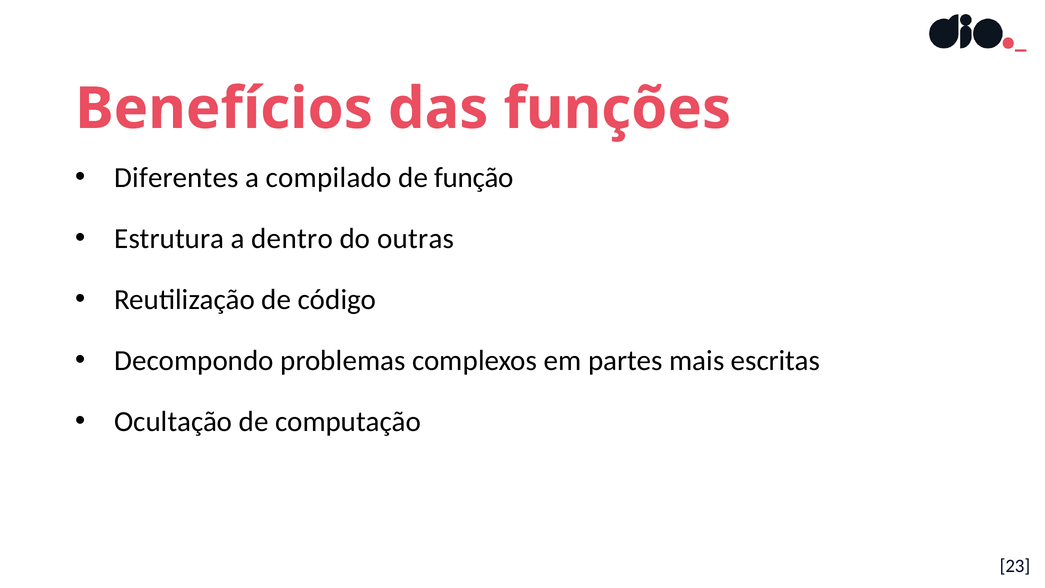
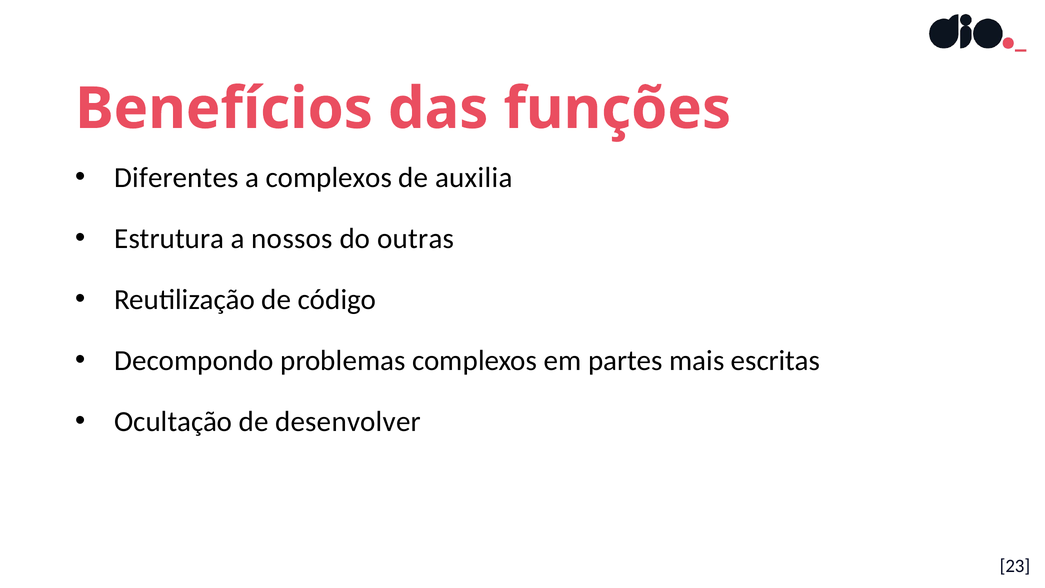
a compilado: compilado -> complexos
função: função -> auxilia
dentro: dentro -> nossos
computação: computação -> desenvolver
